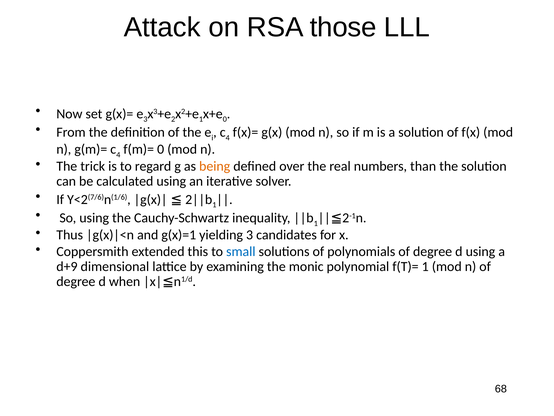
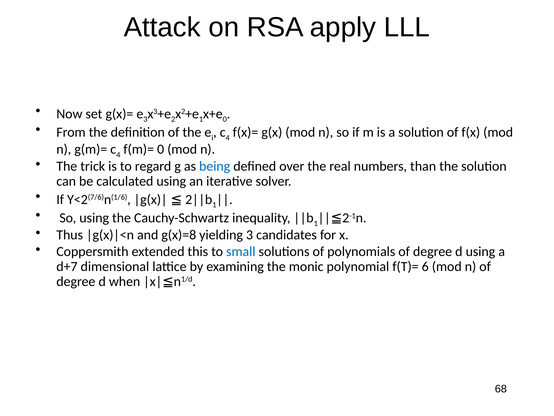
those: those -> apply
being colour: orange -> blue
g(x)=1: g(x)=1 -> g(x)=8
d+9: d+9 -> d+7
f(T)= 1: 1 -> 6
